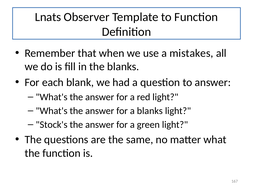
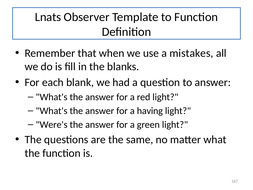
a blanks: blanks -> having
Stock's: Stock's -> Were's
